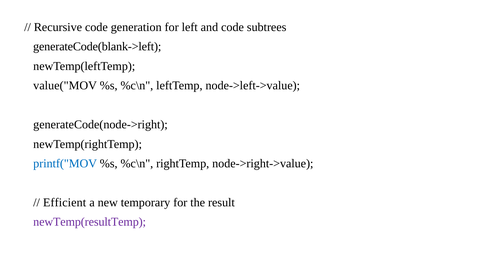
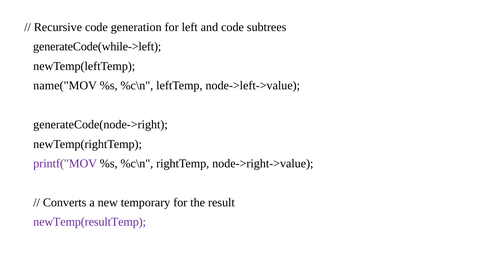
generateCode(blank->left: generateCode(blank->left -> generateCode(while->left
value("MOV: value("MOV -> name("MOV
printf("MOV colour: blue -> purple
Efficient: Efficient -> Converts
